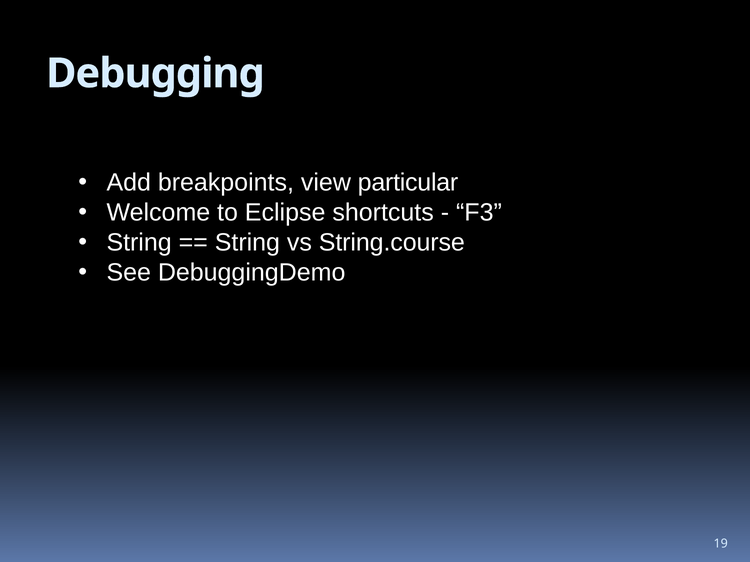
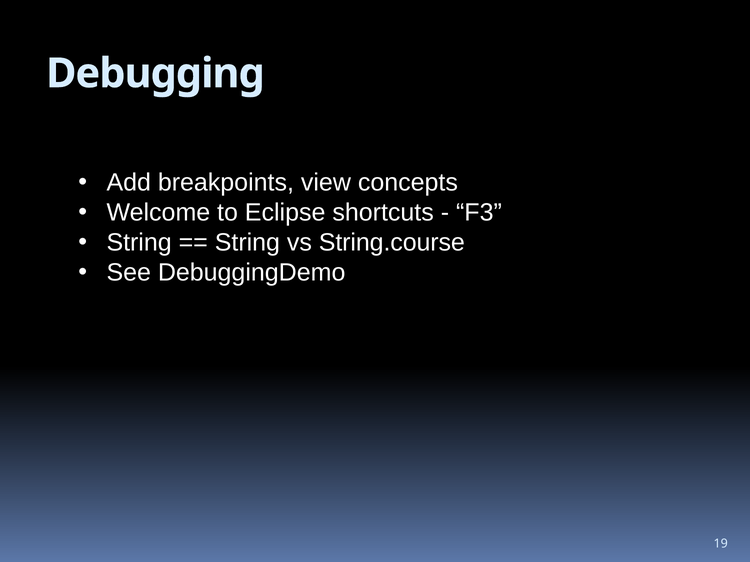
particular: particular -> concepts
